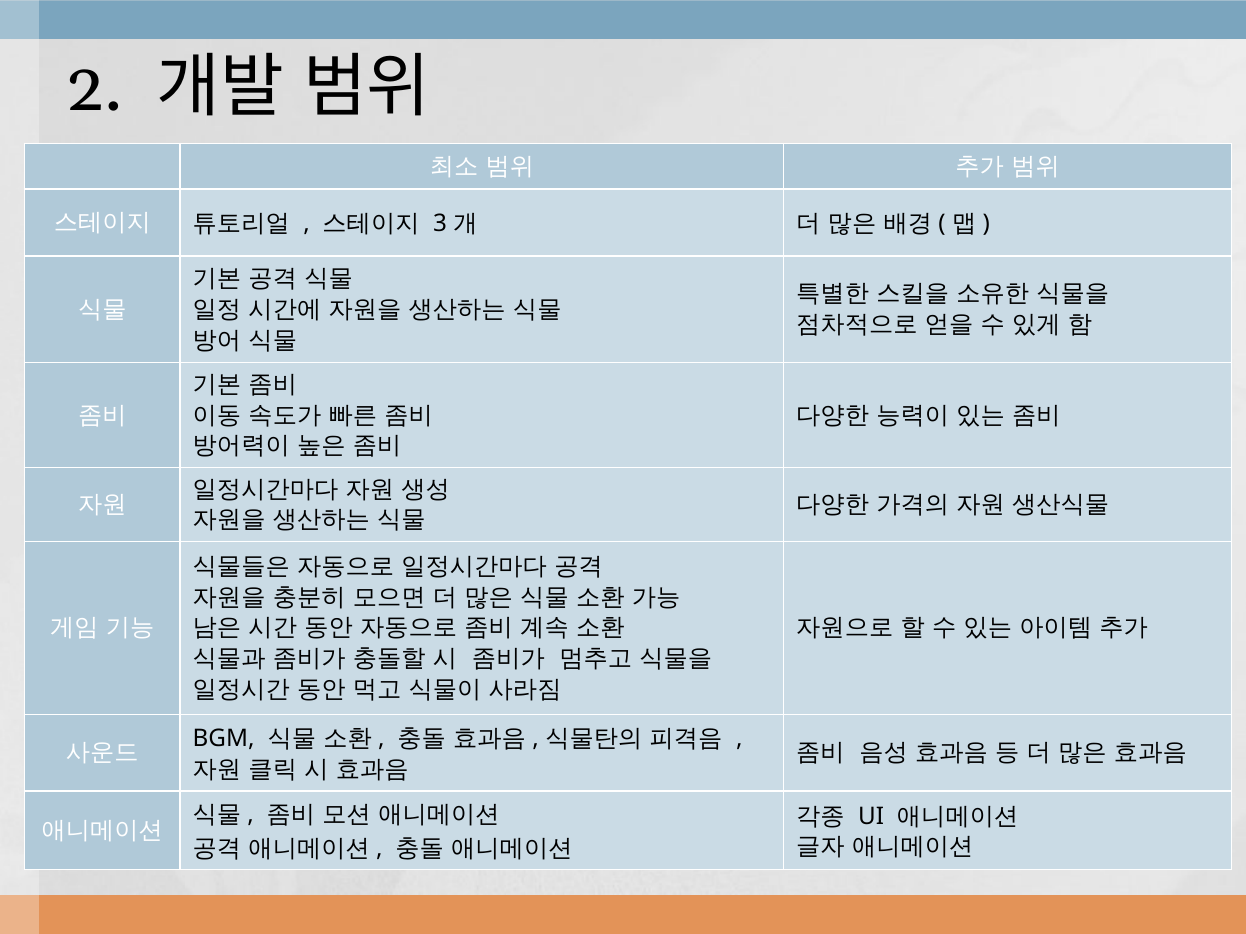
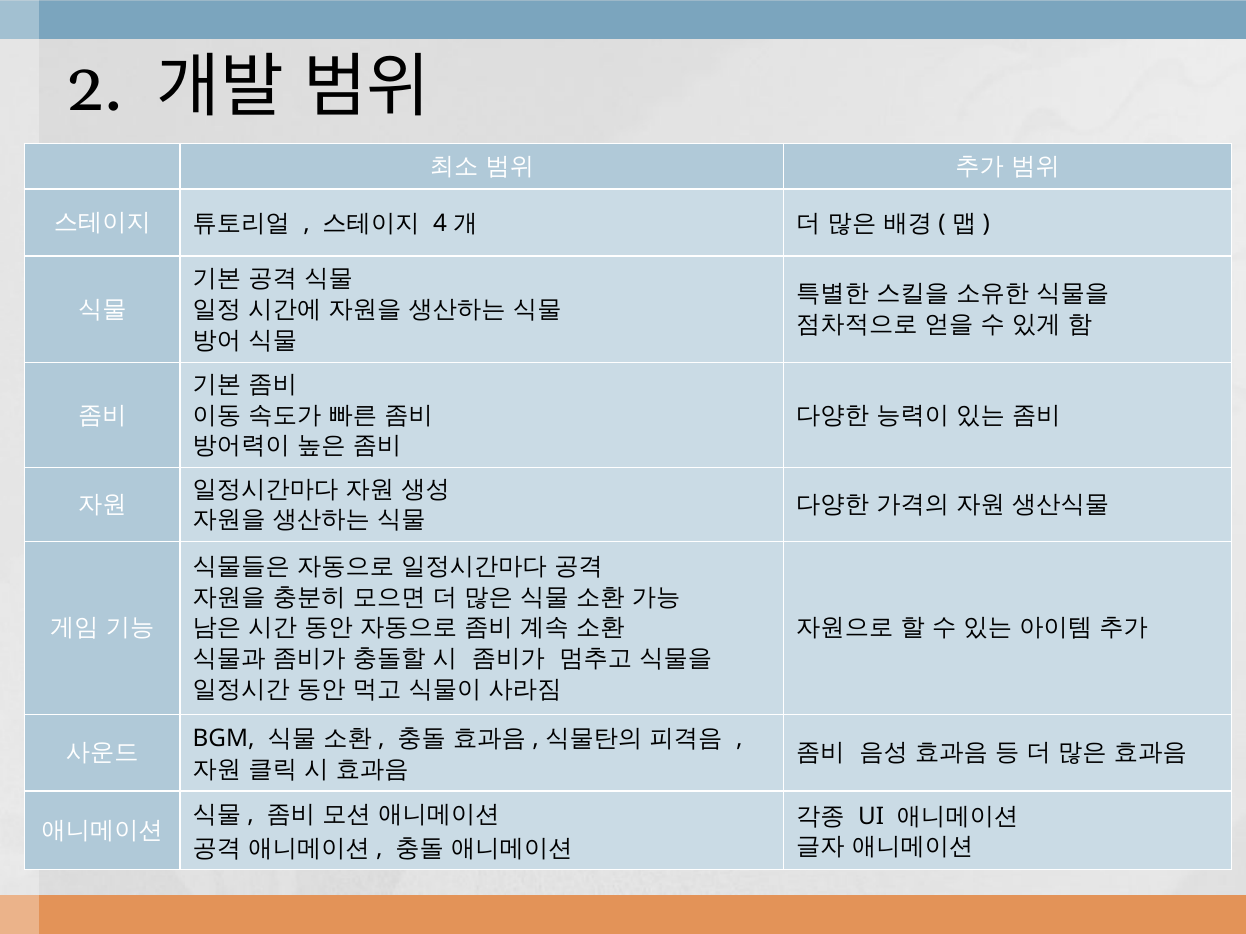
3: 3 -> 4
